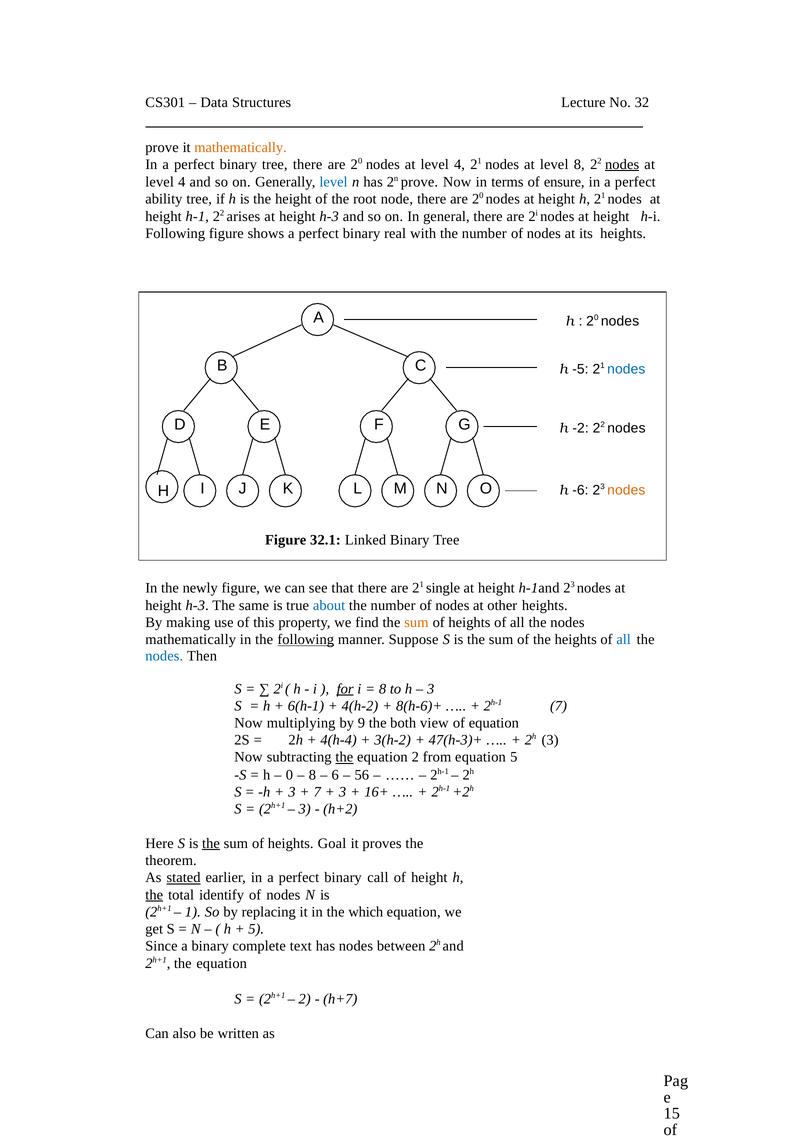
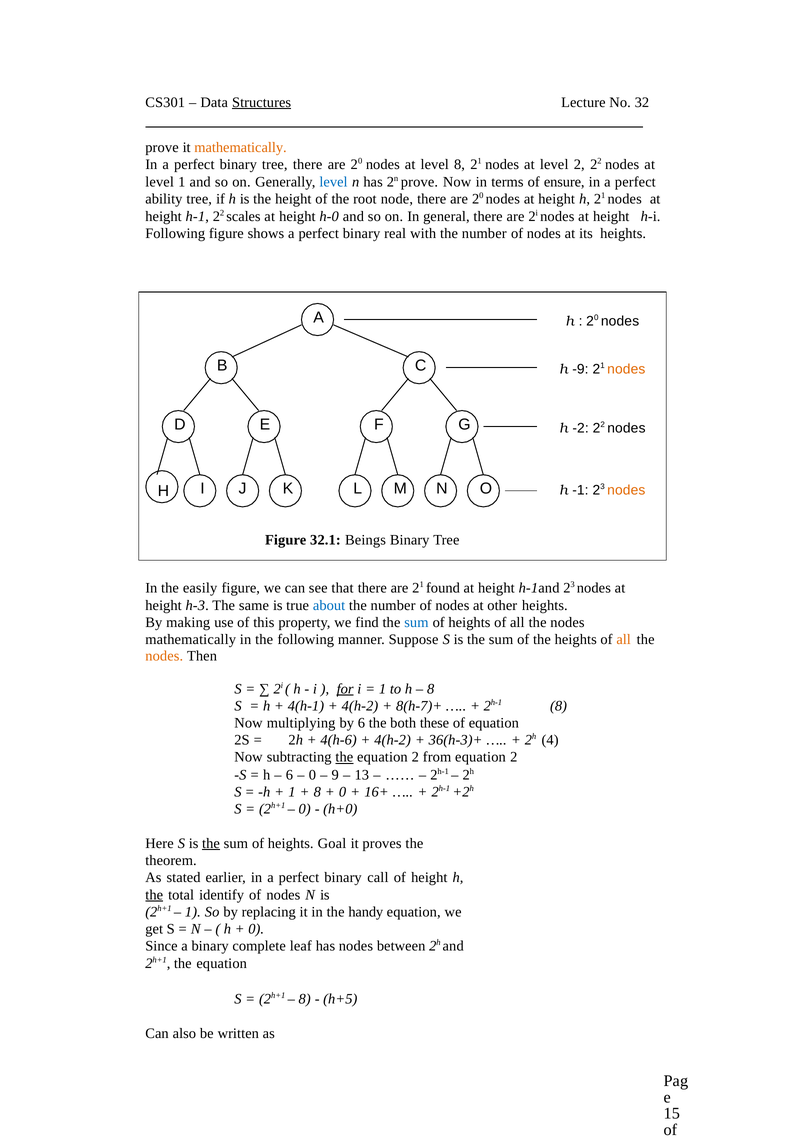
Structures underline: none -> present
4 at (459, 164): 4 -> 8
level 8: 8 -> 2
nodes at (622, 164) underline: present -> none
4 at (182, 182): 4 -> 1
arises: arises -> scales
h-3 at (329, 216): h-3 -> h-0
-5: -5 -> -9
nodes at (626, 369) colour: blue -> orange
-6: -6 -> -1
Linked: Linked -> Beings
newly: newly -> easily
single: single -> found
sum at (416, 622) colour: orange -> blue
following at (306, 639) underline: present -> none
all at (624, 639) colour: blue -> orange
nodes at (164, 656) colour: blue -> orange
8 at (383, 688): 8 -> 1
3 at (431, 688): 3 -> 8
6(h-1: 6(h-1 -> 4(h-1
8(h-6)+: 8(h-6)+ -> 8(h-7)+
2h-1 7: 7 -> 8
by 9: 9 -> 6
view: view -> these
4(h-4: 4(h-4 -> 4(h-6
3(h-2 at (393, 740): 3(h-2 -> 4(h-2
47(h-3)+: 47(h-3)+ -> 36(h-3)+
2h 3: 3 -> 4
from equation 5: 5 -> 2
0 at (289, 774): 0 -> 6
8 at (312, 774): 8 -> 0
6: 6 -> 9
56: 56 -> 13
3 at (292, 791): 3 -> 1
7 at (317, 791): 7 -> 8
3 at (343, 791): 3 -> 0
3 at (305, 808): 3 -> 0
h+2: h+2 -> h+0
stated underline: present -> none
which: which -> handy
5 at (256, 928): 5 -> 0
text: text -> leaf
2 at (305, 998): 2 -> 8
h+7: h+7 -> h+5
